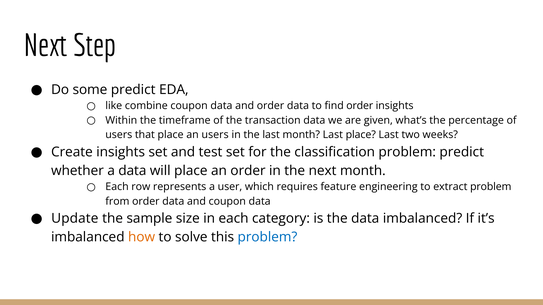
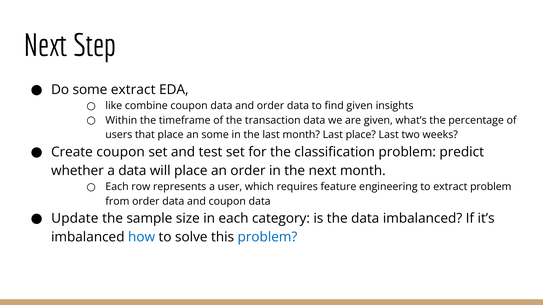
some predict: predict -> extract
find order: order -> given
an users: users -> some
Create insights: insights -> coupon
how colour: orange -> blue
